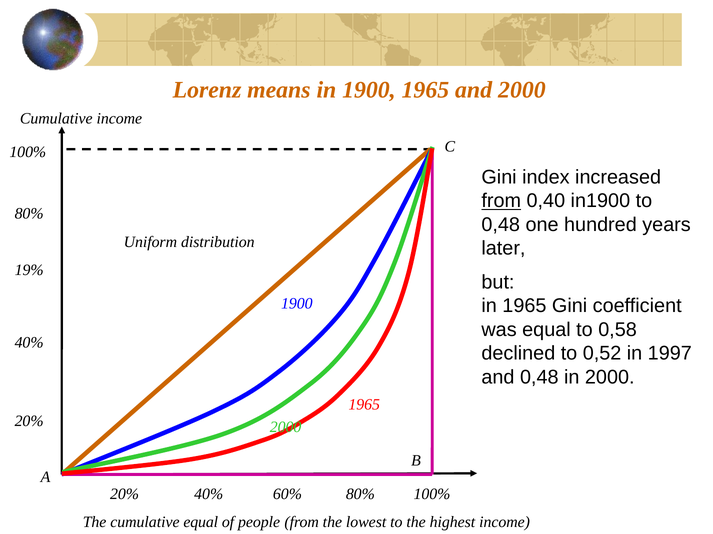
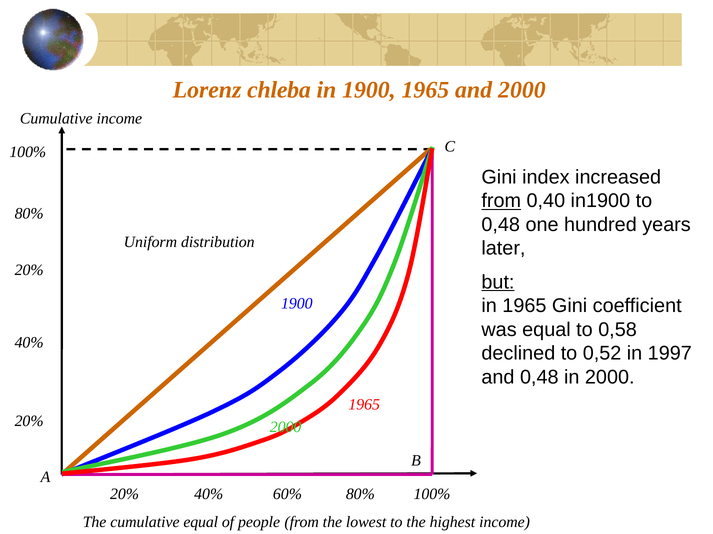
means: means -> chleba
19% at (29, 270): 19% -> 20%
but underline: none -> present
